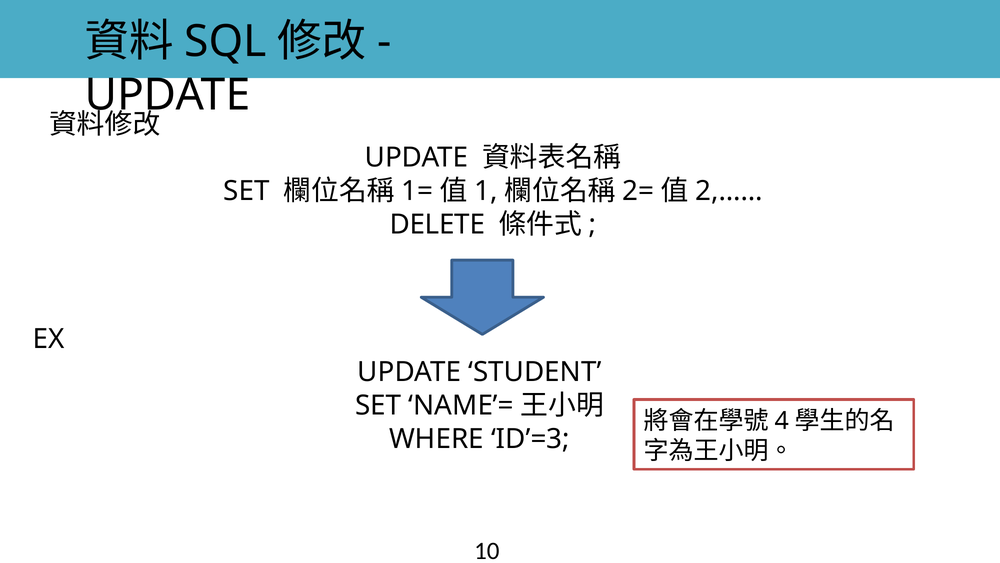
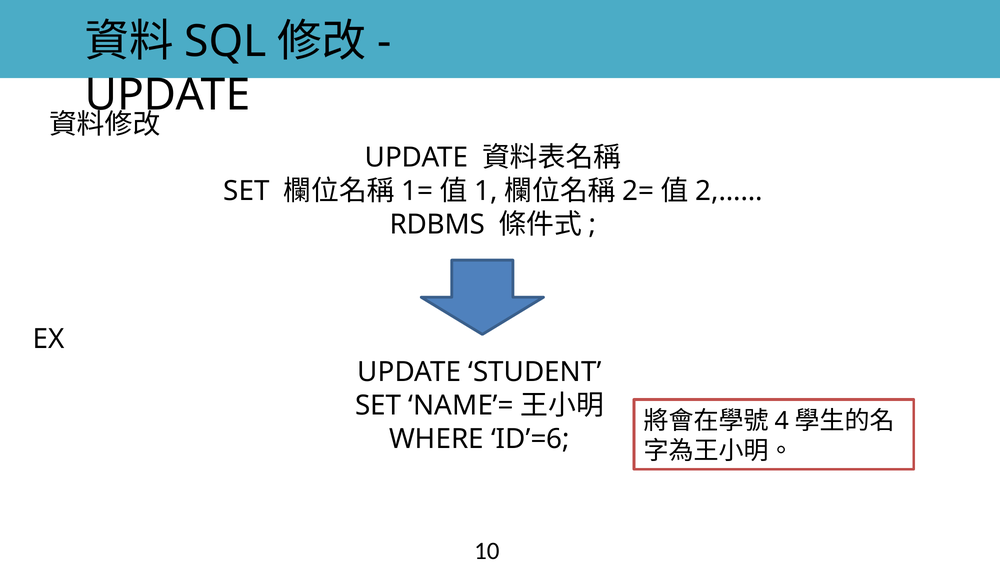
DELETE: DELETE -> RDBMS
ID’=3: ID’=3 -> ID’=6
